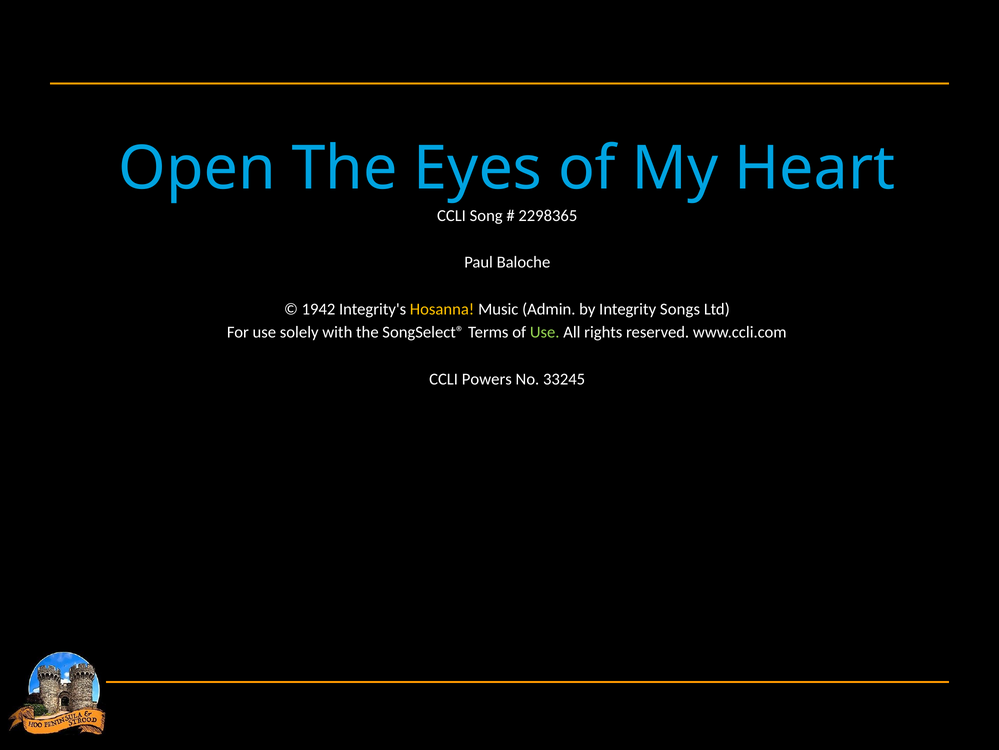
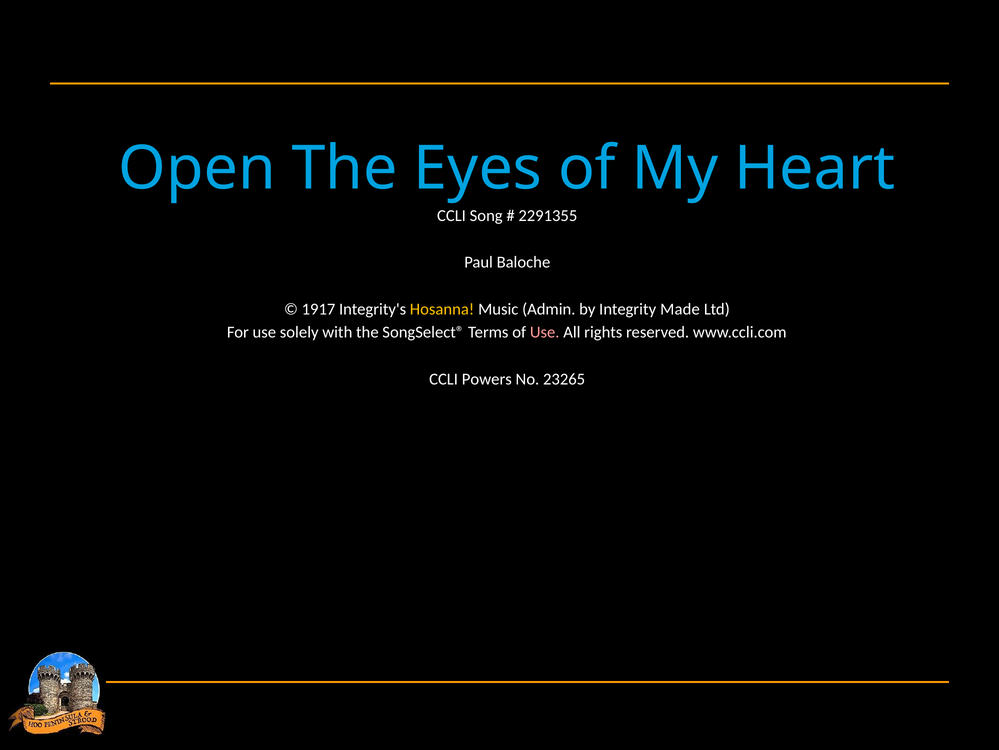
2298365: 2298365 -> 2291355
1942: 1942 -> 1917
Songs: Songs -> Made
Use at (545, 332) colour: light green -> pink
33245: 33245 -> 23265
